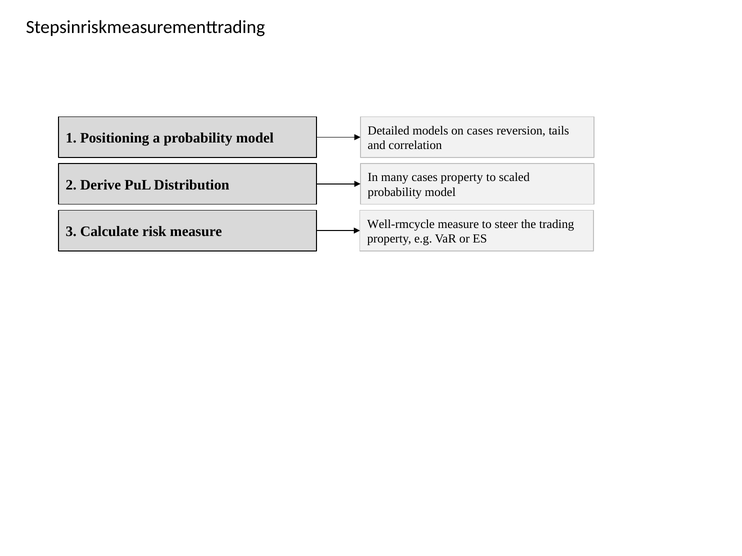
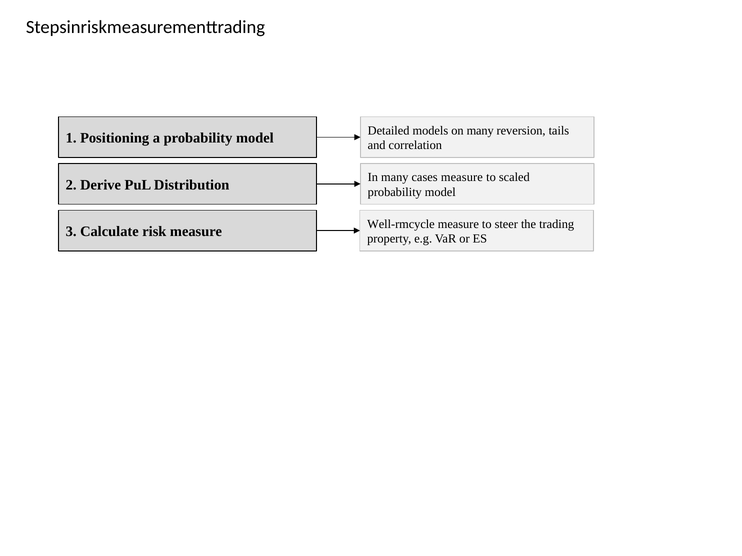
on cases: cases -> many
cases property: property -> measure
